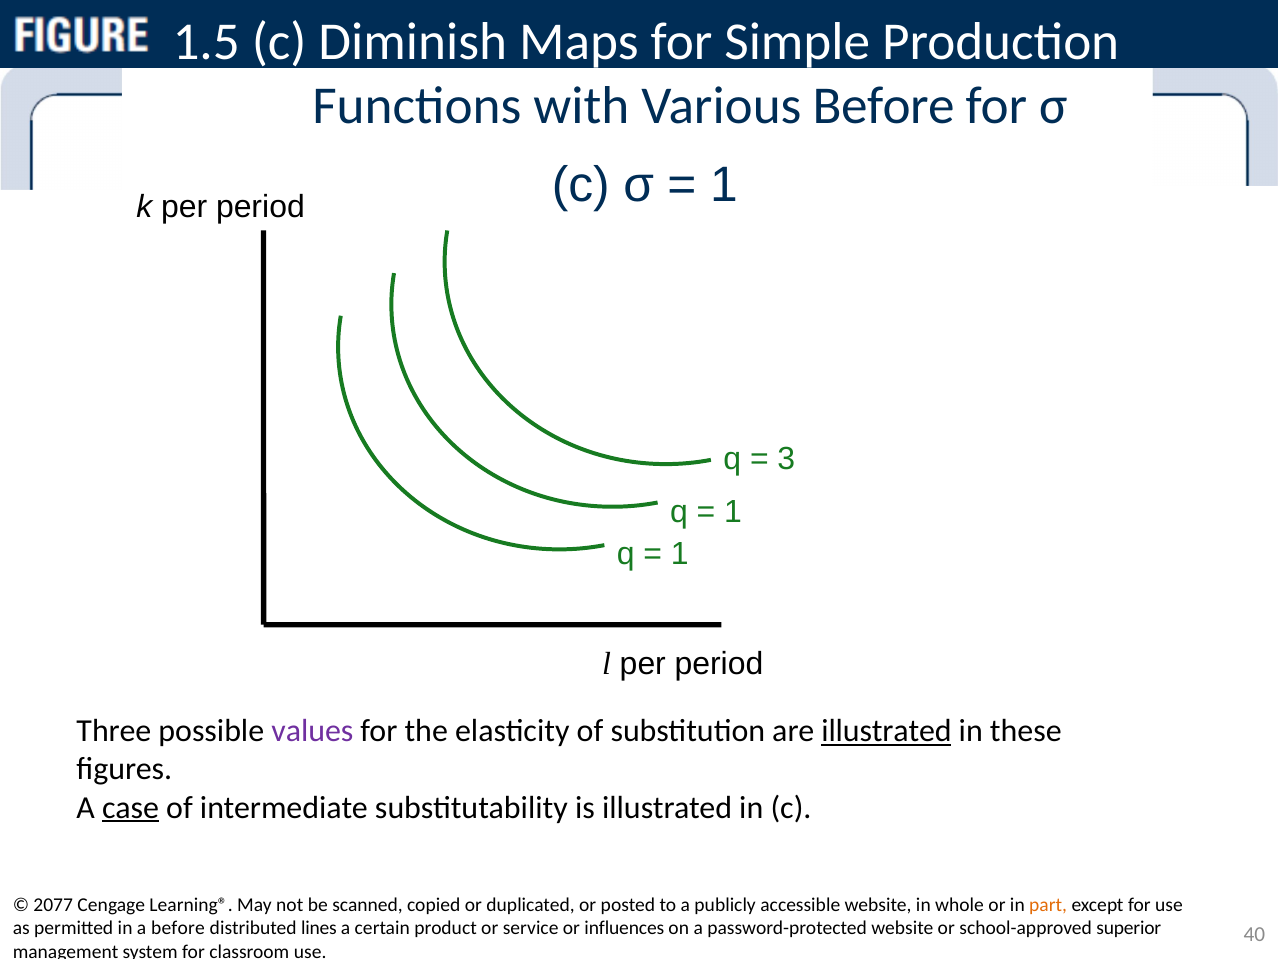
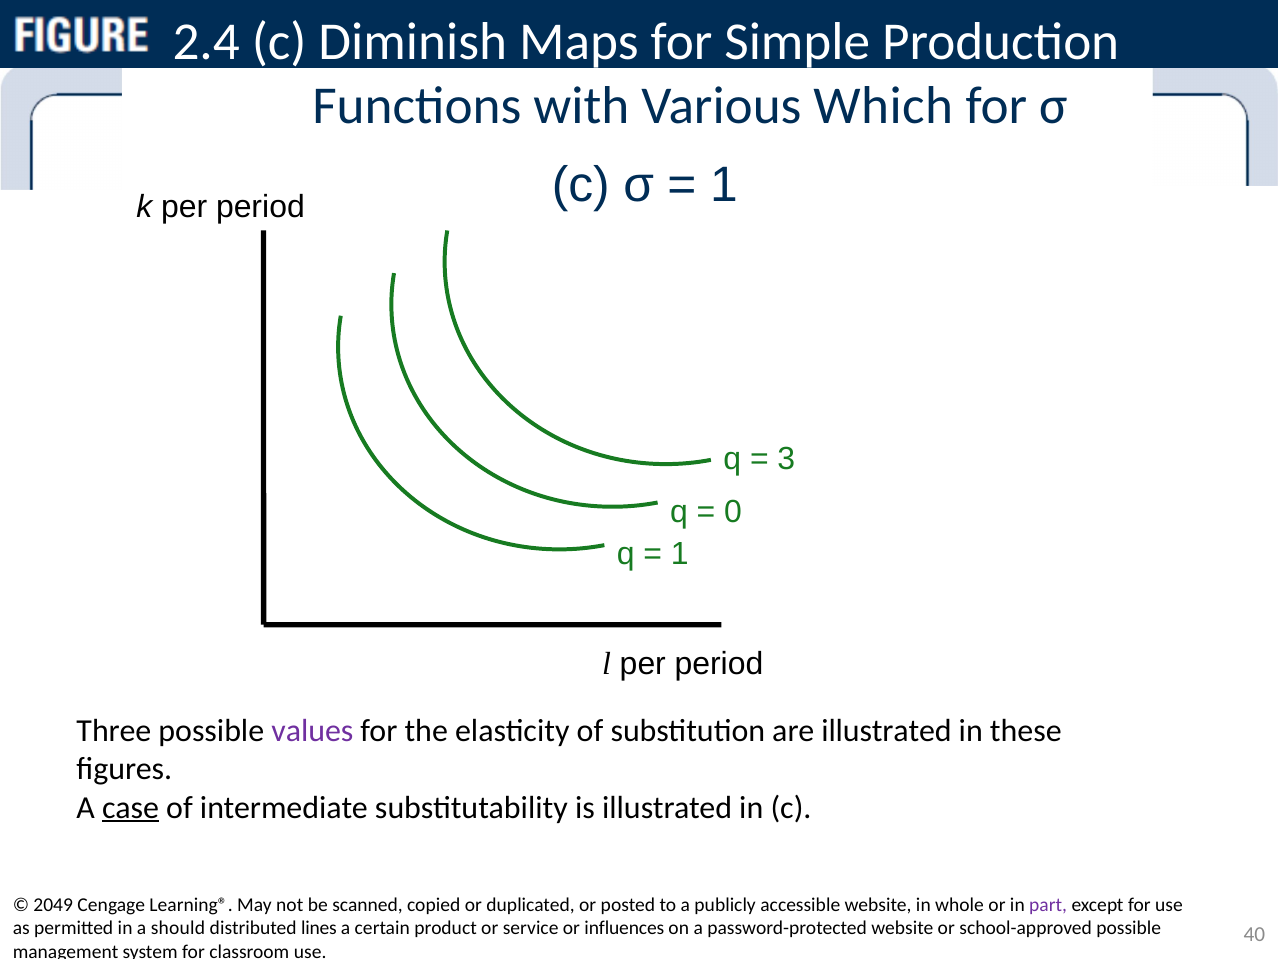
1.5: 1.5 -> 2.4
Various Before: Before -> Which
1 at (733, 512): 1 -> 0
illustrated at (886, 731) underline: present -> none
2077: 2077 -> 2049
part colour: orange -> purple
a before: before -> should
school-approved superior: superior -> possible
